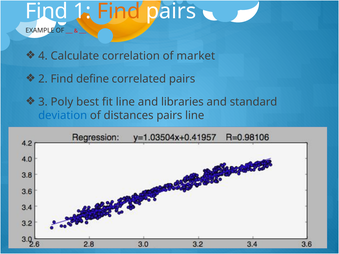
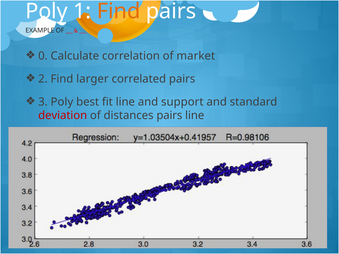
Find at (47, 11): Find -> Poly
4: 4 -> 0
define: define -> larger
libraries: libraries -> support
deviation colour: blue -> red
